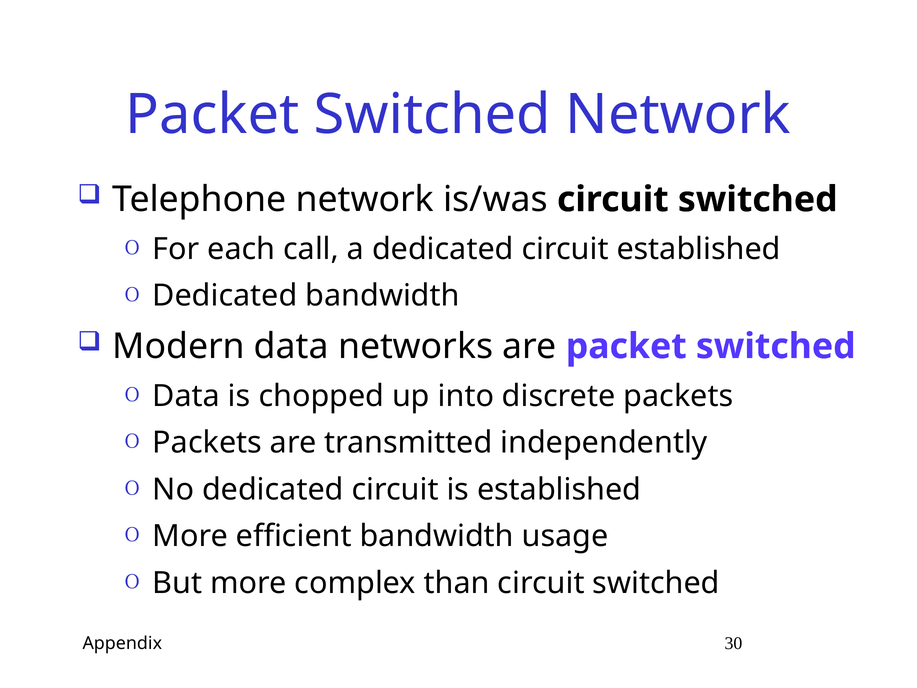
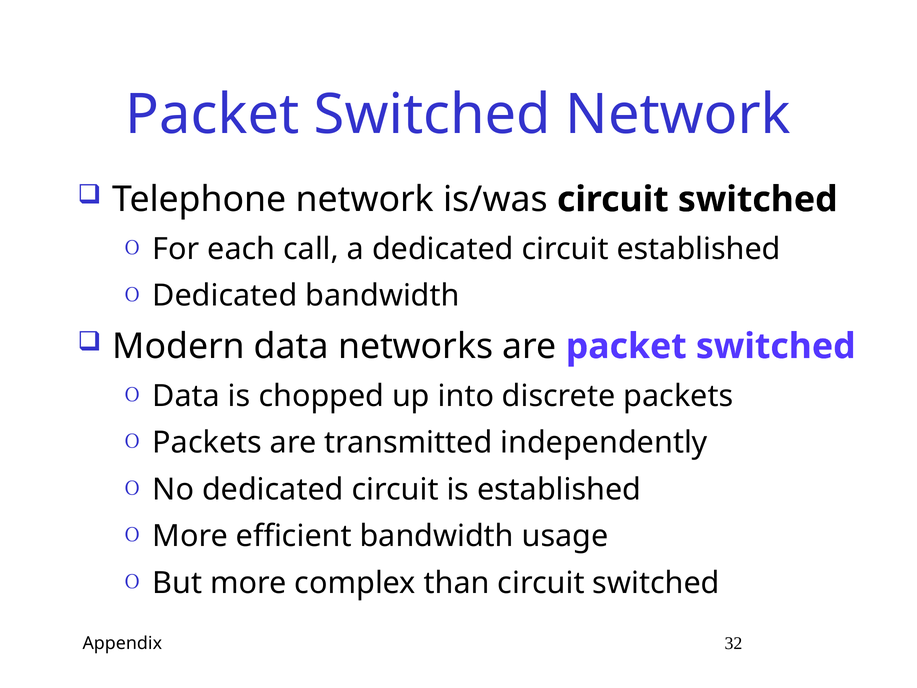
30: 30 -> 32
